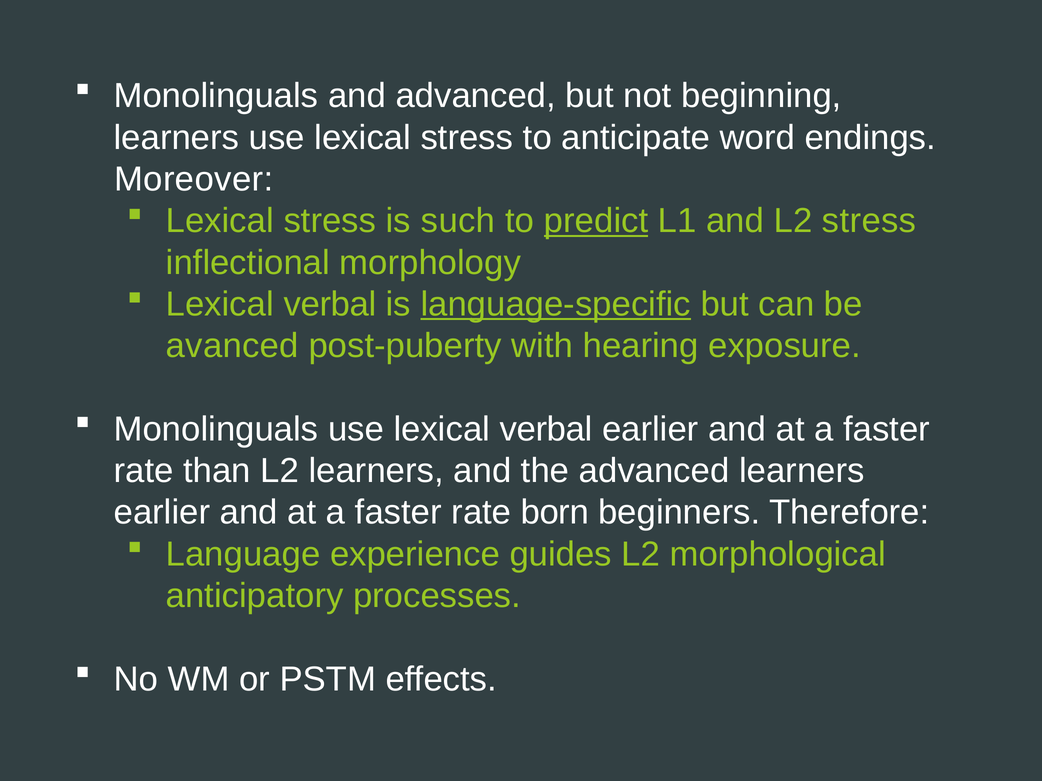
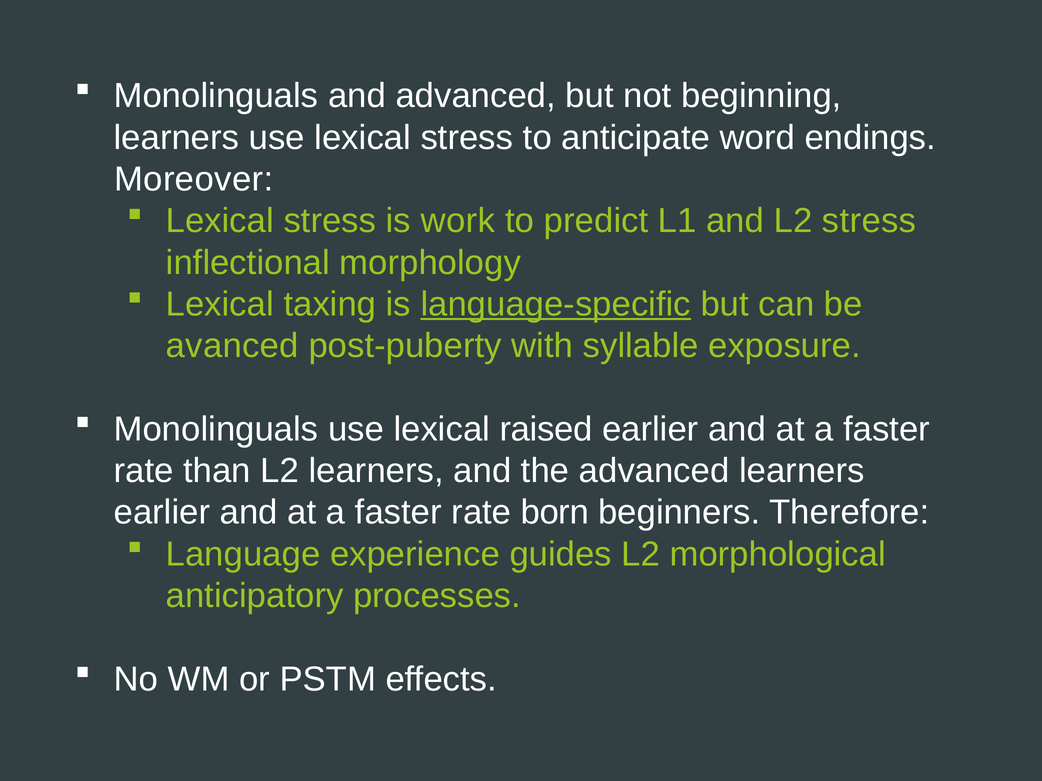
such: such -> work
predict underline: present -> none
verbal at (330, 304): verbal -> taxing
hearing: hearing -> syllable
use lexical verbal: verbal -> raised
